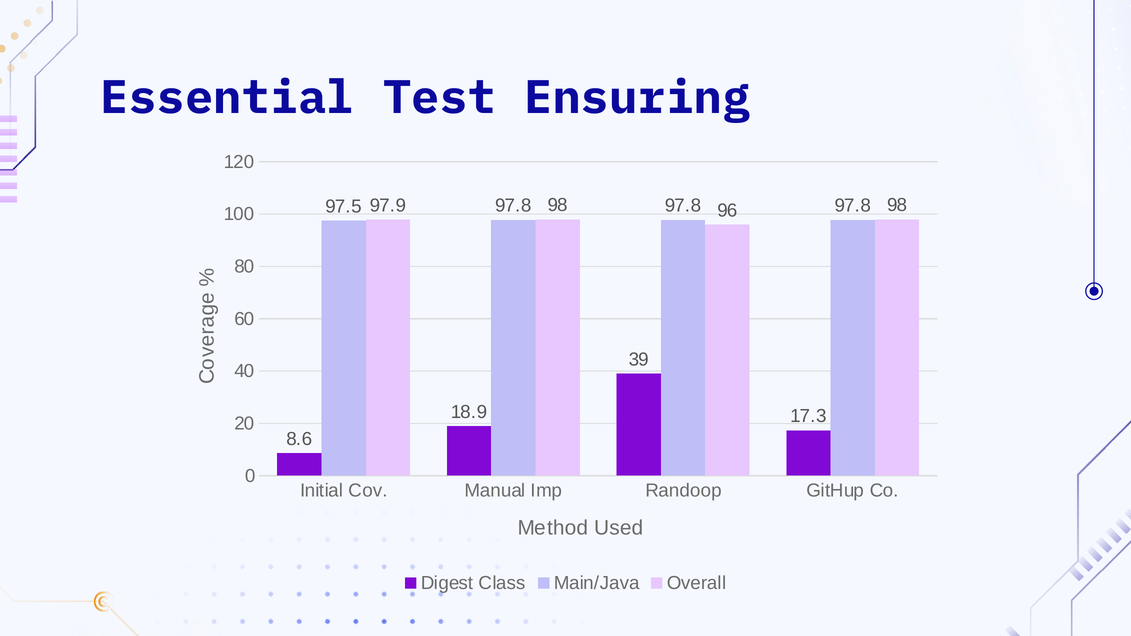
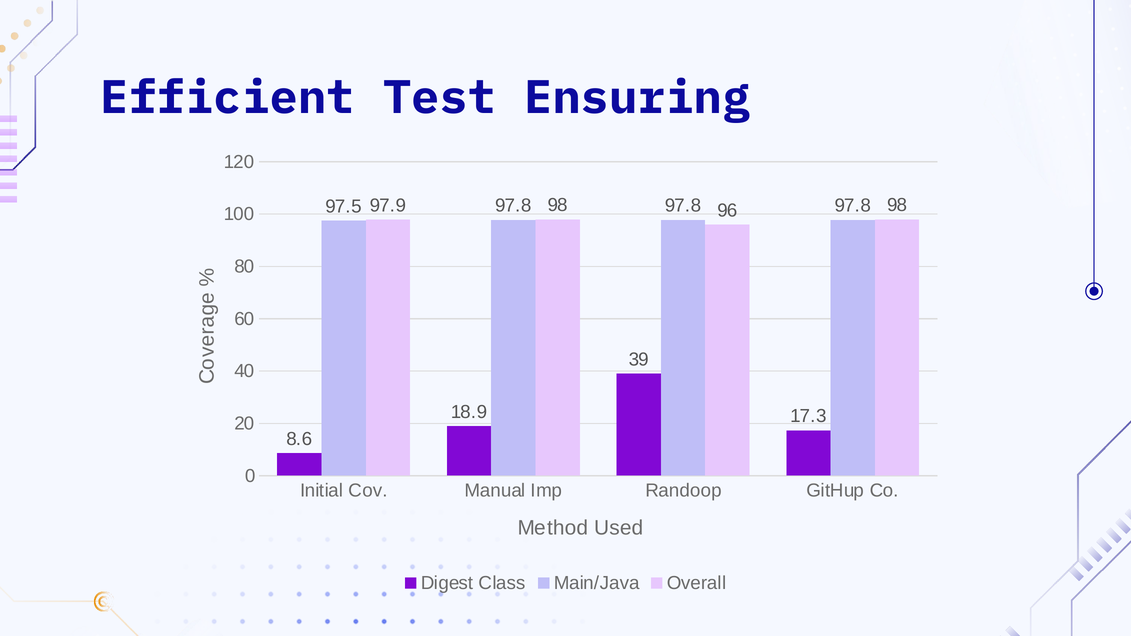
Essential: Essential -> Efficient
